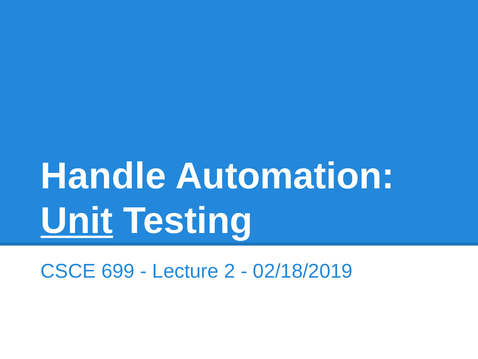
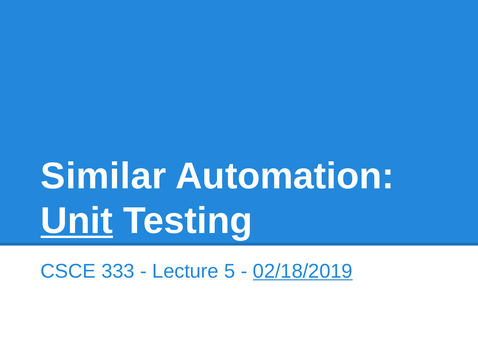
Handle: Handle -> Similar
699: 699 -> 333
2: 2 -> 5
02/18/2019 underline: none -> present
